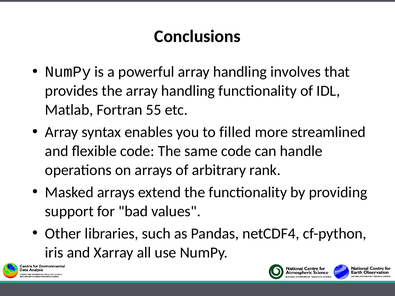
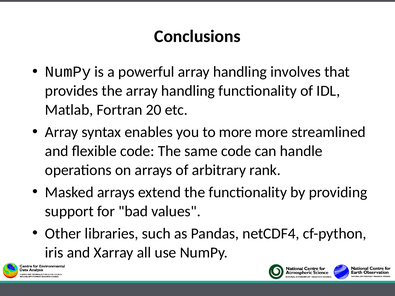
55: 55 -> 20
to filled: filled -> more
